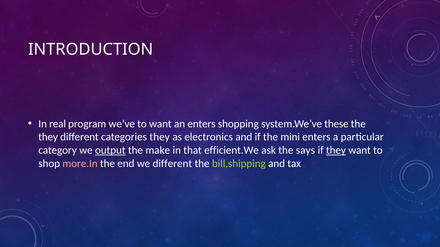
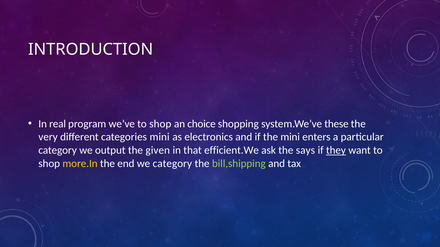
we’ve to want: want -> shop
an enters: enters -> choice
they at (48, 137): they -> very
categories they: they -> mini
output underline: present -> none
make: make -> given
more.In colour: pink -> yellow
we different: different -> category
